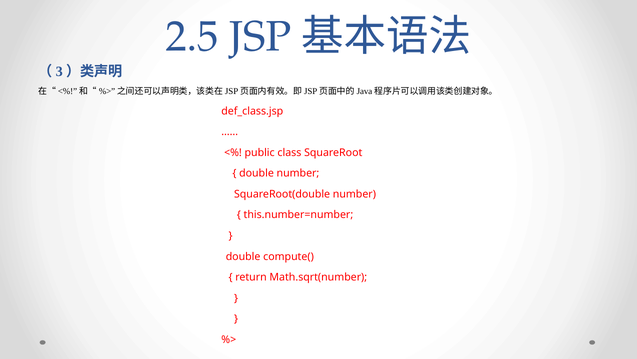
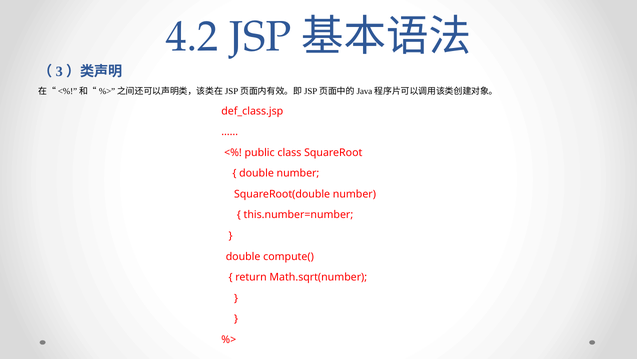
2.5: 2.5 -> 4.2
